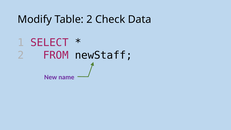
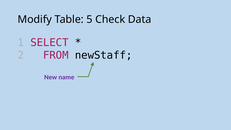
Table 2: 2 -> 5
